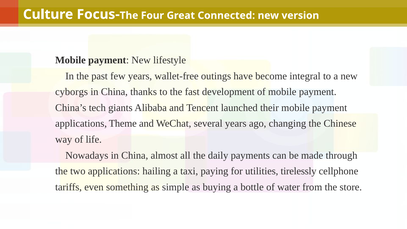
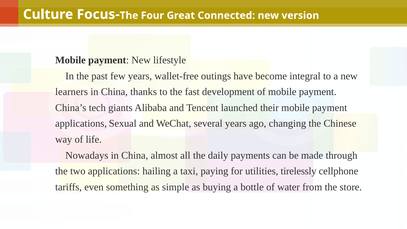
cyborgs: cyborgs -> learners
Theme: Theme -> Sexual
